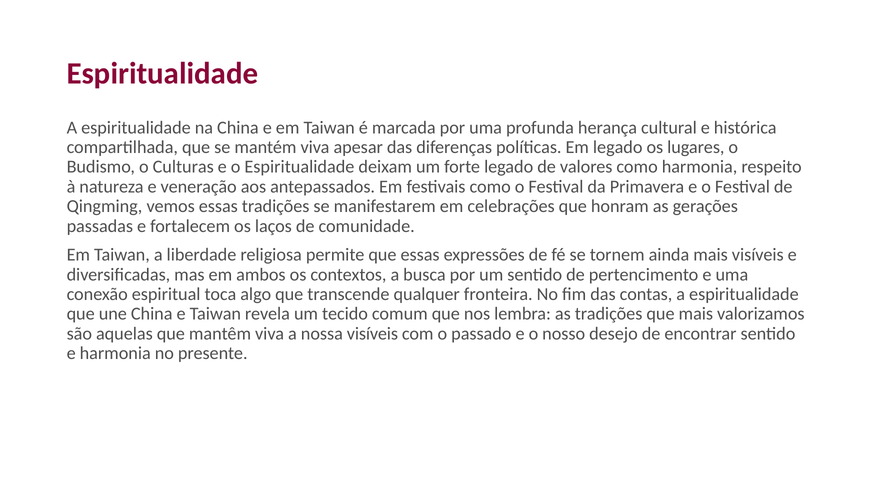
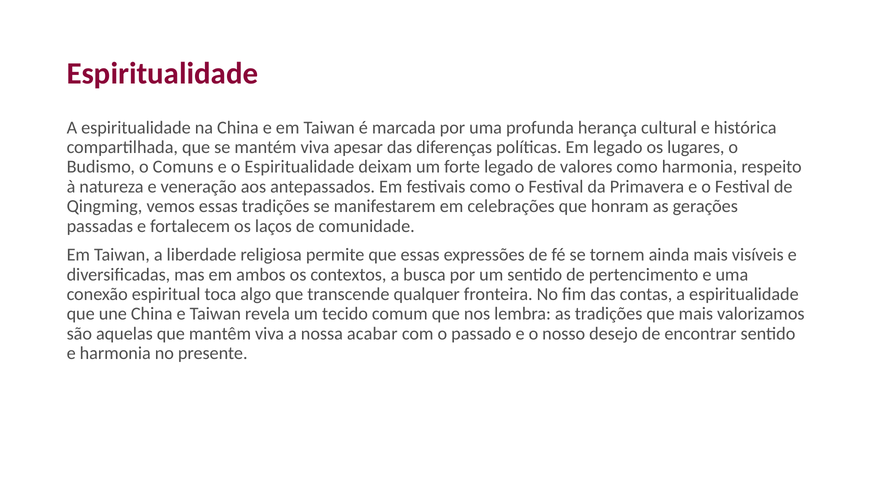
Culturas: Culturas -> Comuns
nossa visíveis: visíveis -> acabar
